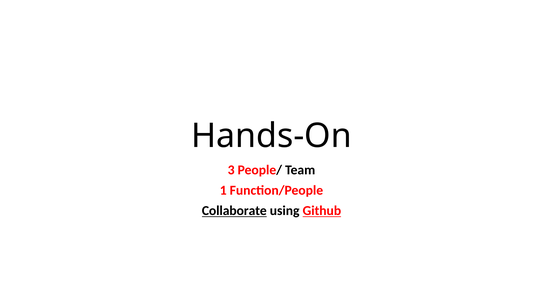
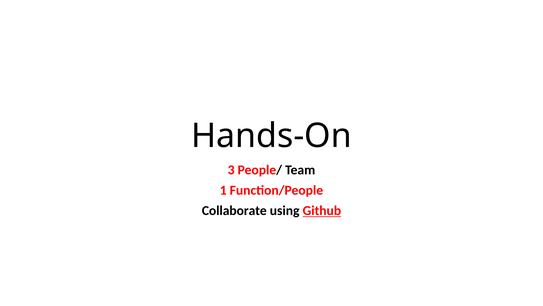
Collaborate underline: present -> none
